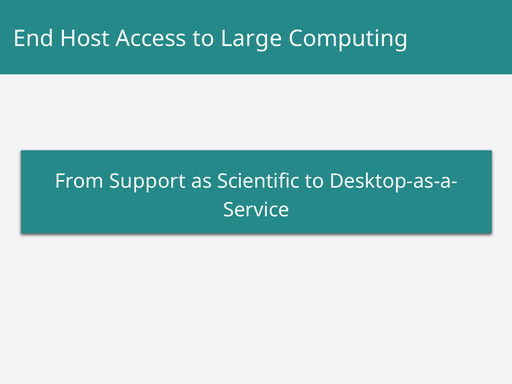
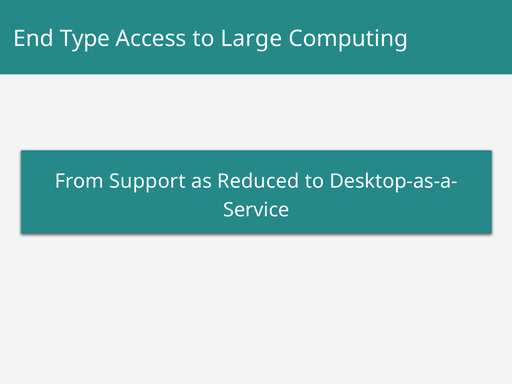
Host: Host -> Type
Scientific: Scientific -> Reduced
